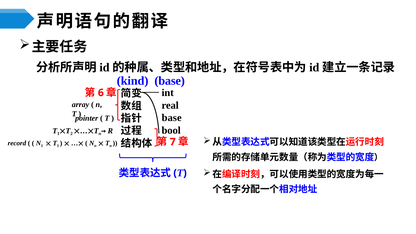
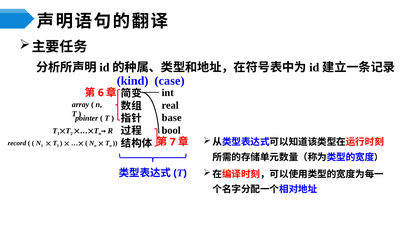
kind base: base -> case
